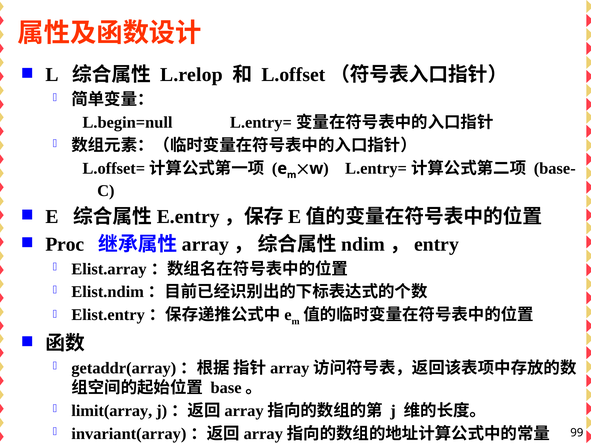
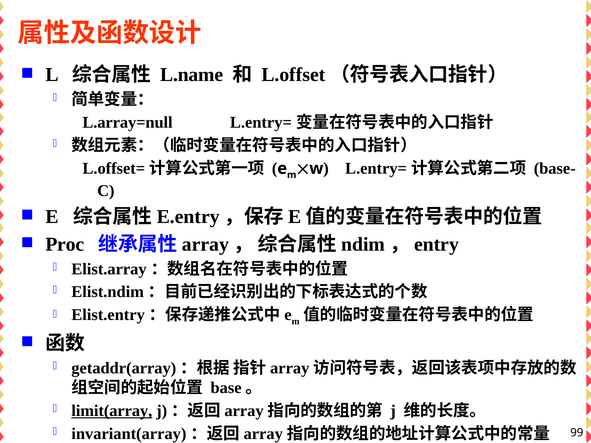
L.relop: L.relop -> L.name
L.begin=null: L.begin=null -> L.array=null
limit(array underline: none -> present
